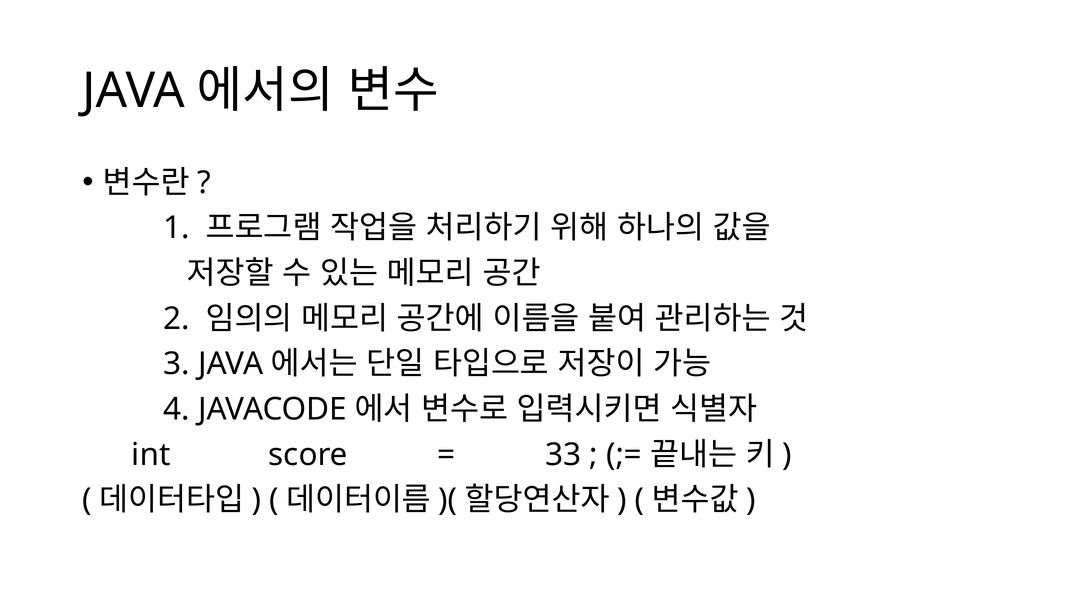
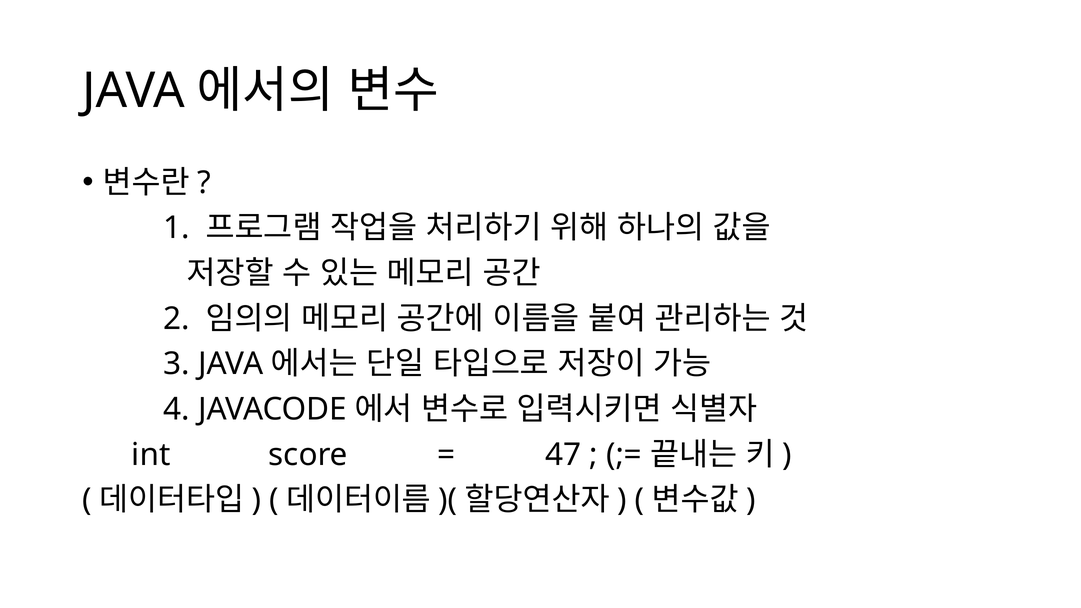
33: 33 -> 47
